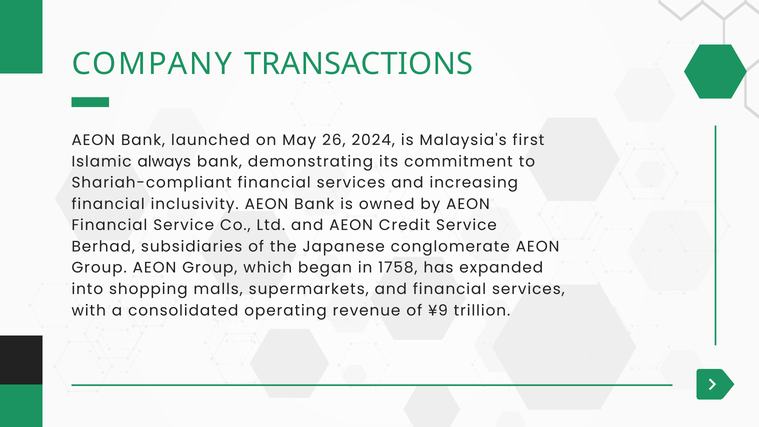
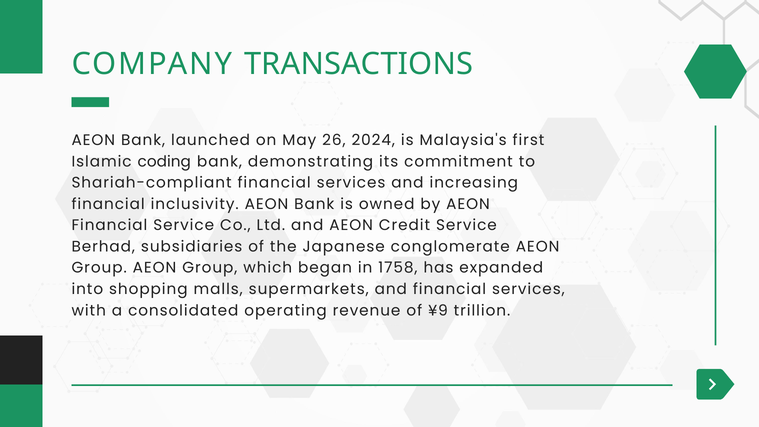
always: always -> coding
